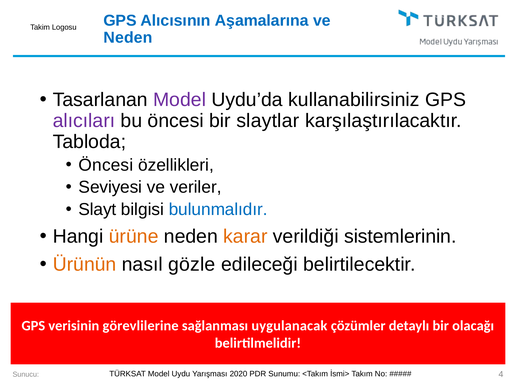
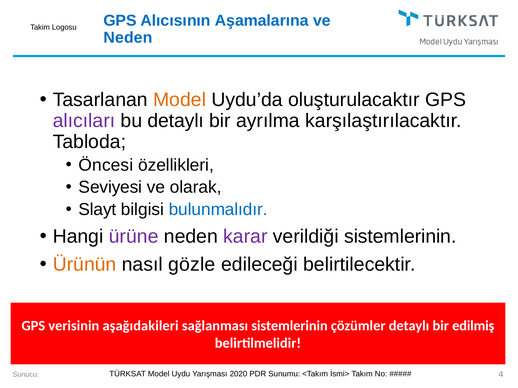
Model at (180, 100) colour: purple -> orange
kullanabilirsiniz: kullanabilirsiniz -> oluşturulacaktır
bu öncesi: öncesi -> detaylı
slaytlar: slaytlar -> ayrılma
veriler: veriler -> olarak
ürüne colour: orange -> purple
karar colour: orange -> purple
görevlilerine: görevlilerine -> aşağıdakileri
sağlanması uygulanacak: uygulanacak -> sistemlerinin
olacağı: olacağı -> edilmiş
